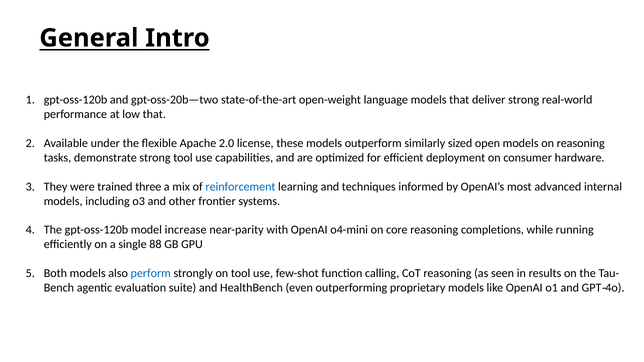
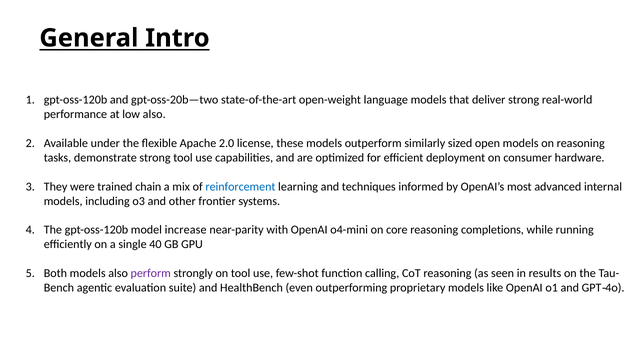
low that: that -> also
three: three -> chain
88: 88 -> 40
perform colour: blue -> purple
